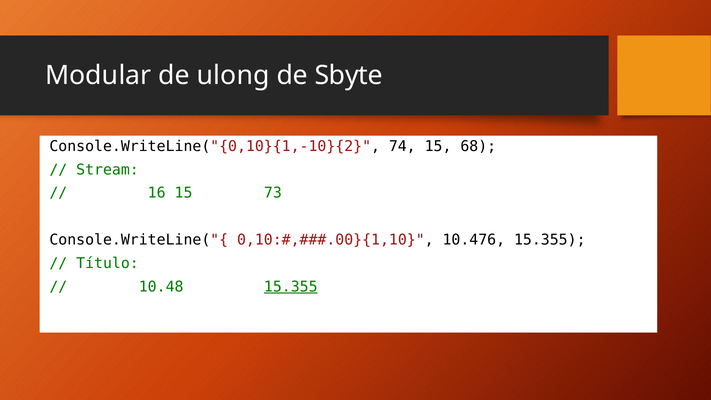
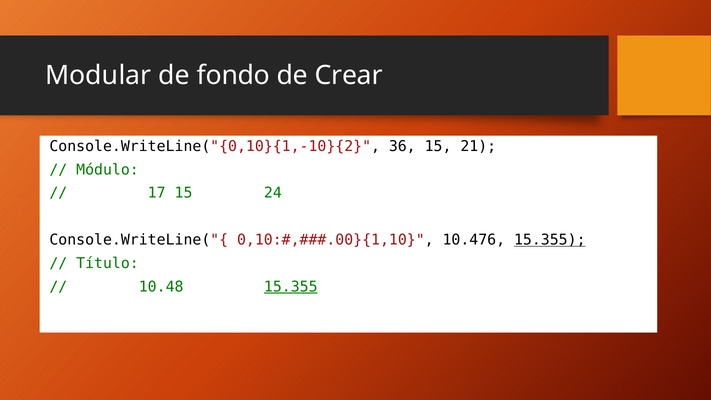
ulong: ulong -> fondo
Sbyte: Sbyte -> Crear
74: 74 -> 36
68: 68 -> 21
Stream: Stream -> Módulo
16: 16 -> 17
73: 73 -> 24
15.355 at (550, 240) underline: none -> present
